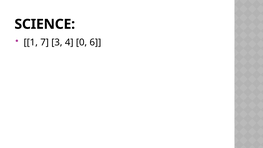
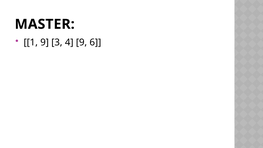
SCIENCE: SCIENCE -> MASTER
1 7: 7 -> 9
4 0: 0 -> 9
